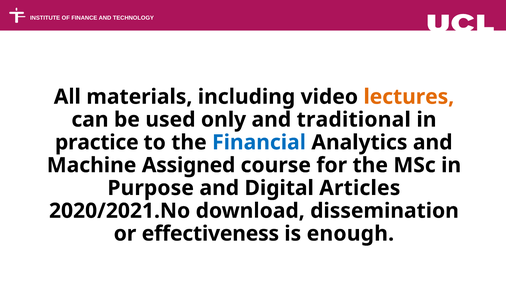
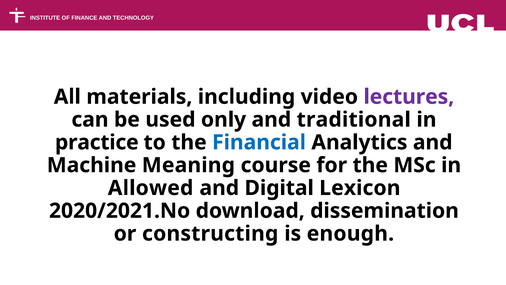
lectures colour: orange -> purple
Assigned: Assigned -> Meaning
Purpose: Purpose -> Allowed
Articles: Articles -> Lexicon
effectiveness: effectiveness -> constructing
